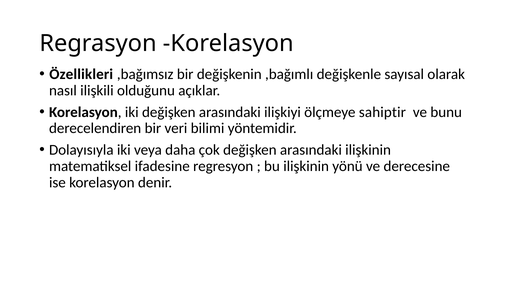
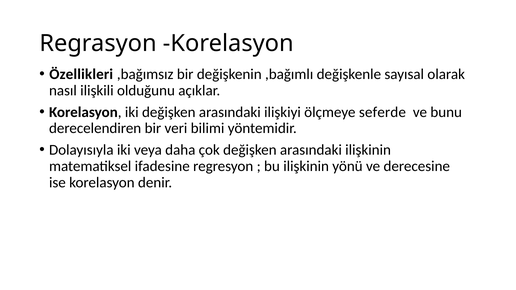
sahiptir: sahiptir -> seferde
